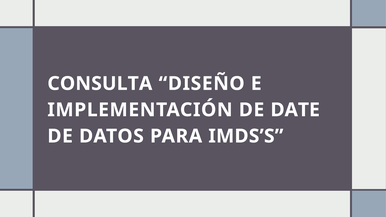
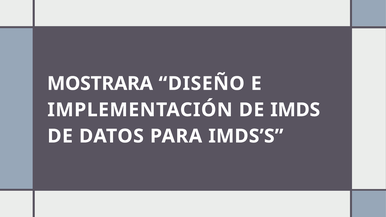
CONSULTA: CONSULTA -> MOSTRARA
DATE: DATE -> IMDS
